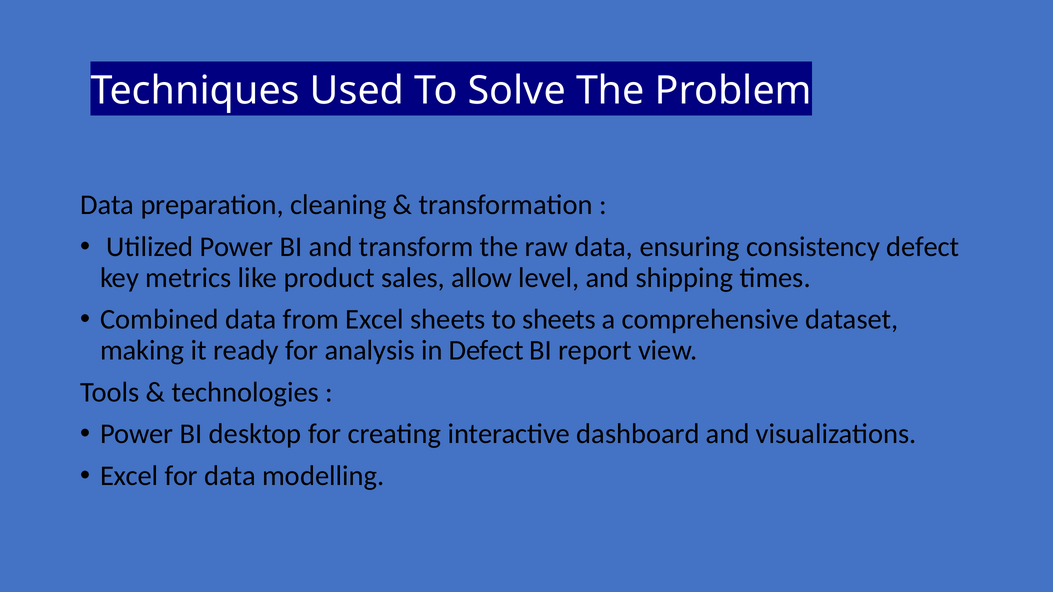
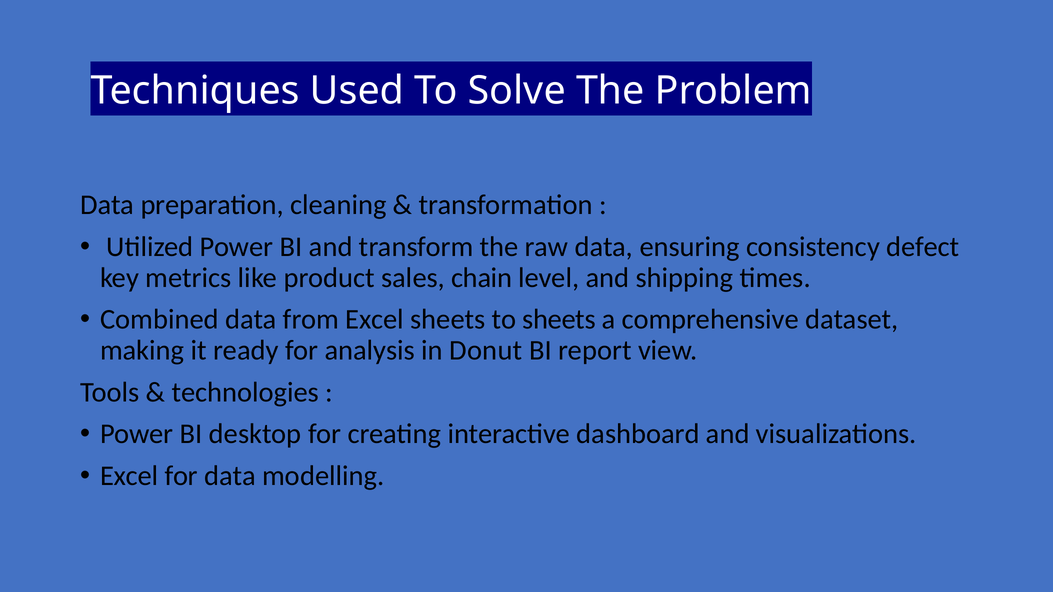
allow: allow -> chain
in Defect: Defect -> Donut
